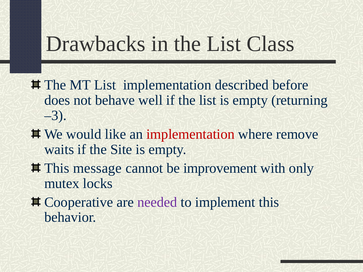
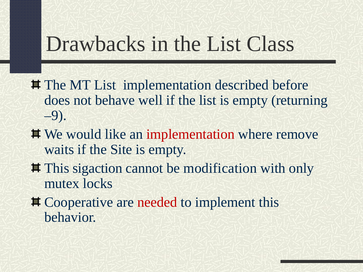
–3: –3 -> –9
message: message -> sigaction
improvement: improvement -> modification
needed colour: purple -> red
